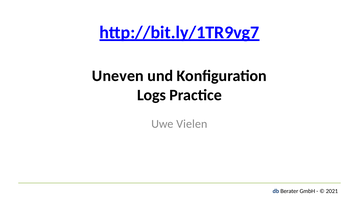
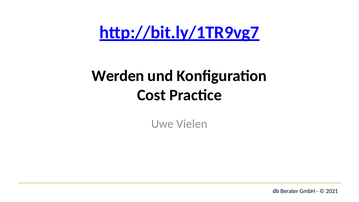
Uneven: Uneven -> Werden
Logs: Logs -> Cost
